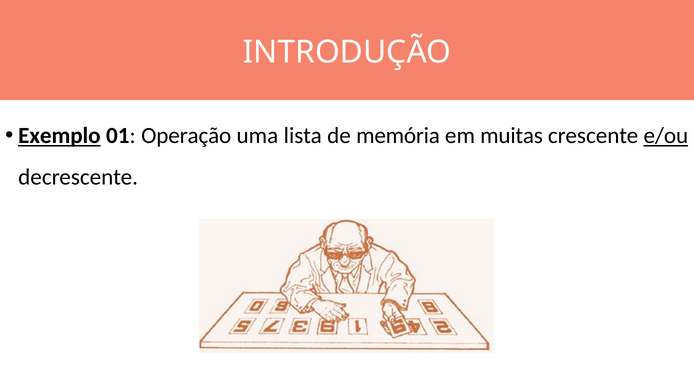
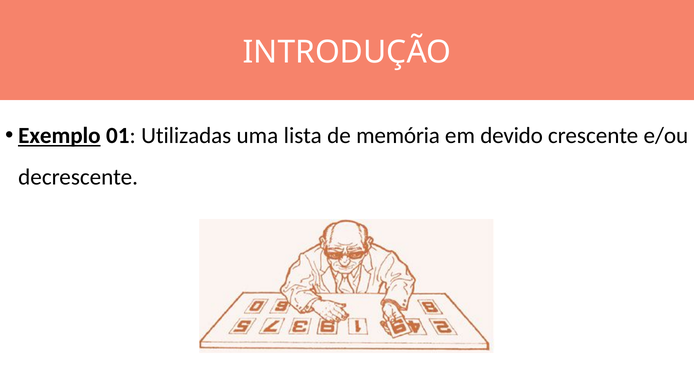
Operação: Operação -> Utilizadas
muitas: muitas -> devido
e/ou underline: present -> none
